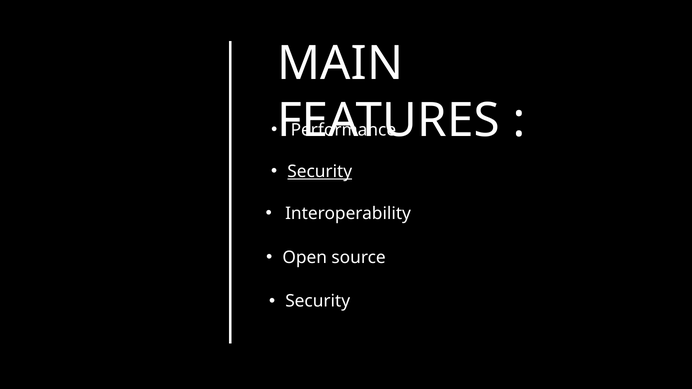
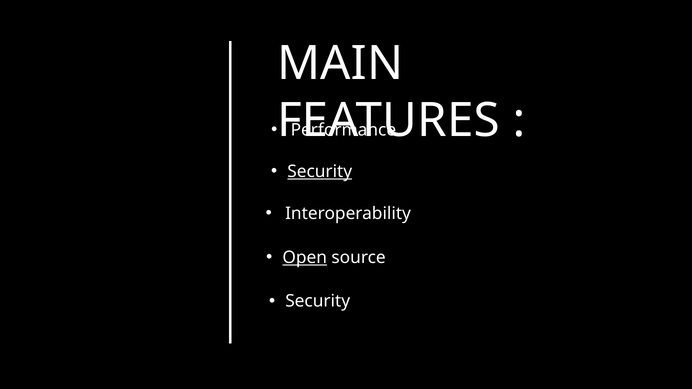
Open underline: none -> present
